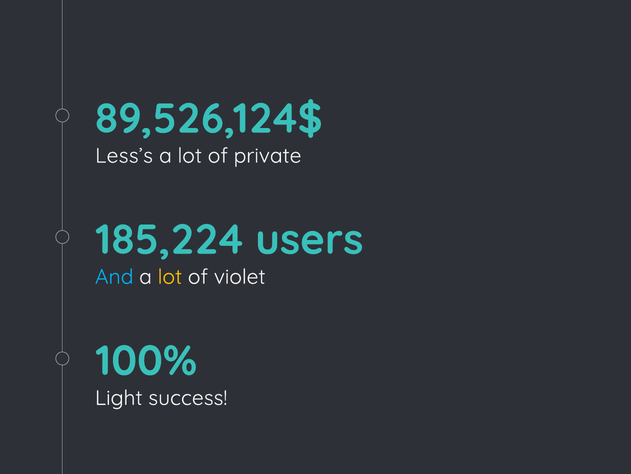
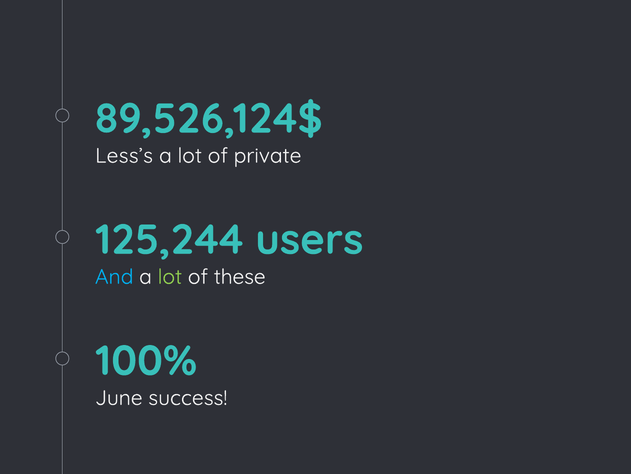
185,224: 185,224 -> 125,244
lot at (170, 276) colour: yellow -> light green
violet: violet -> these
Light: Light -> June
